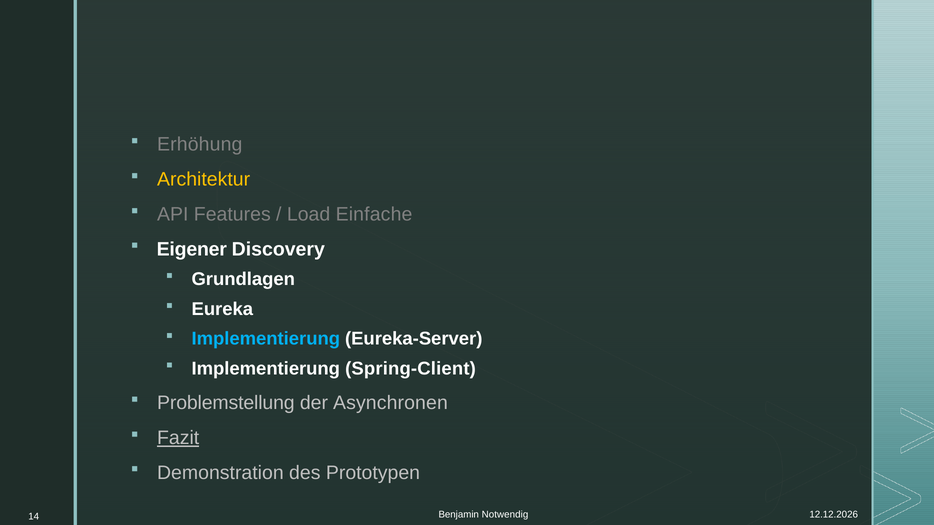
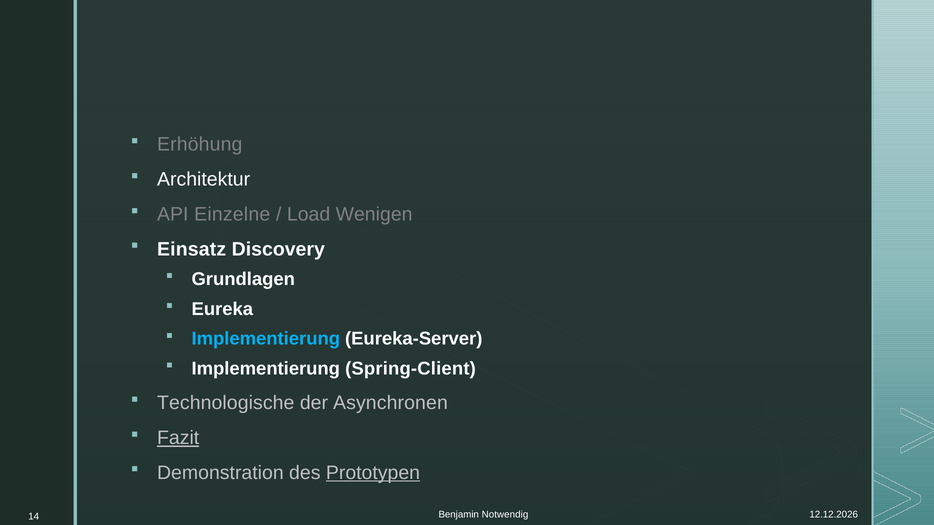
Architektur colour: yellow -> white
Features: Features -> Einzelne
Einfache: Einfache -> Wenigen
Eigener: Eigener -> Einsatz
Problemstellung: Problemstellung -> Technologische
Prototypen underline: none -> present
